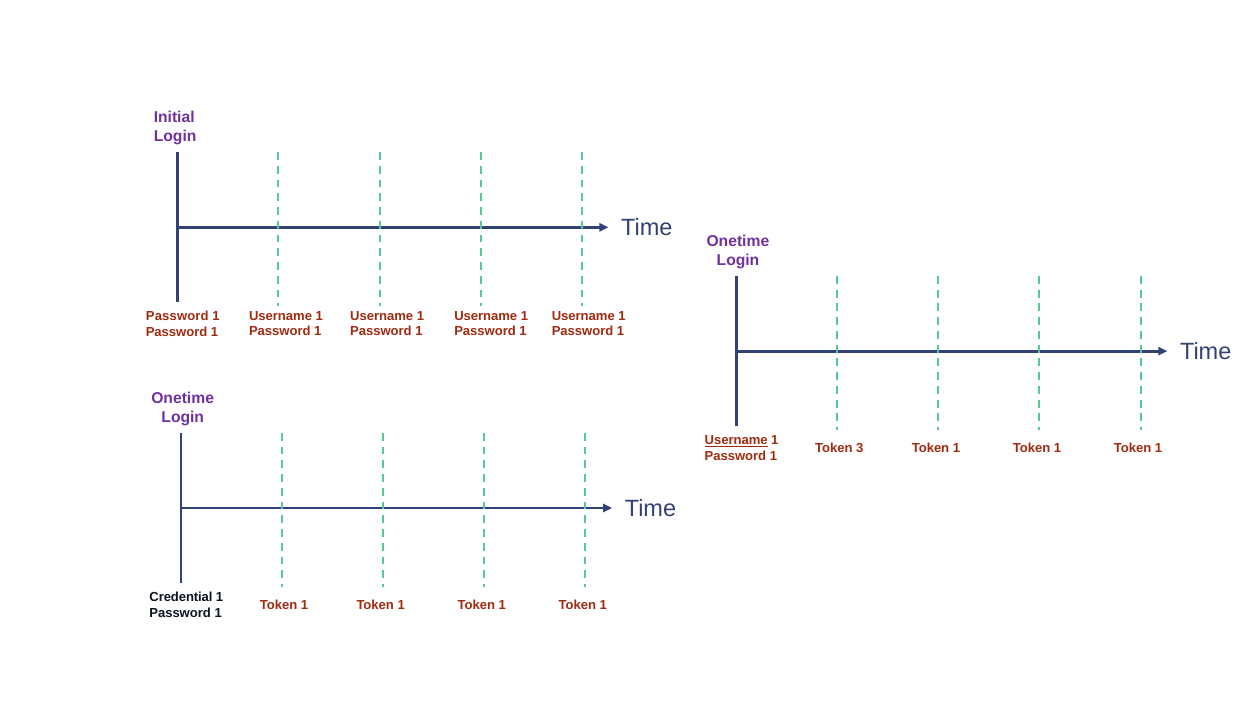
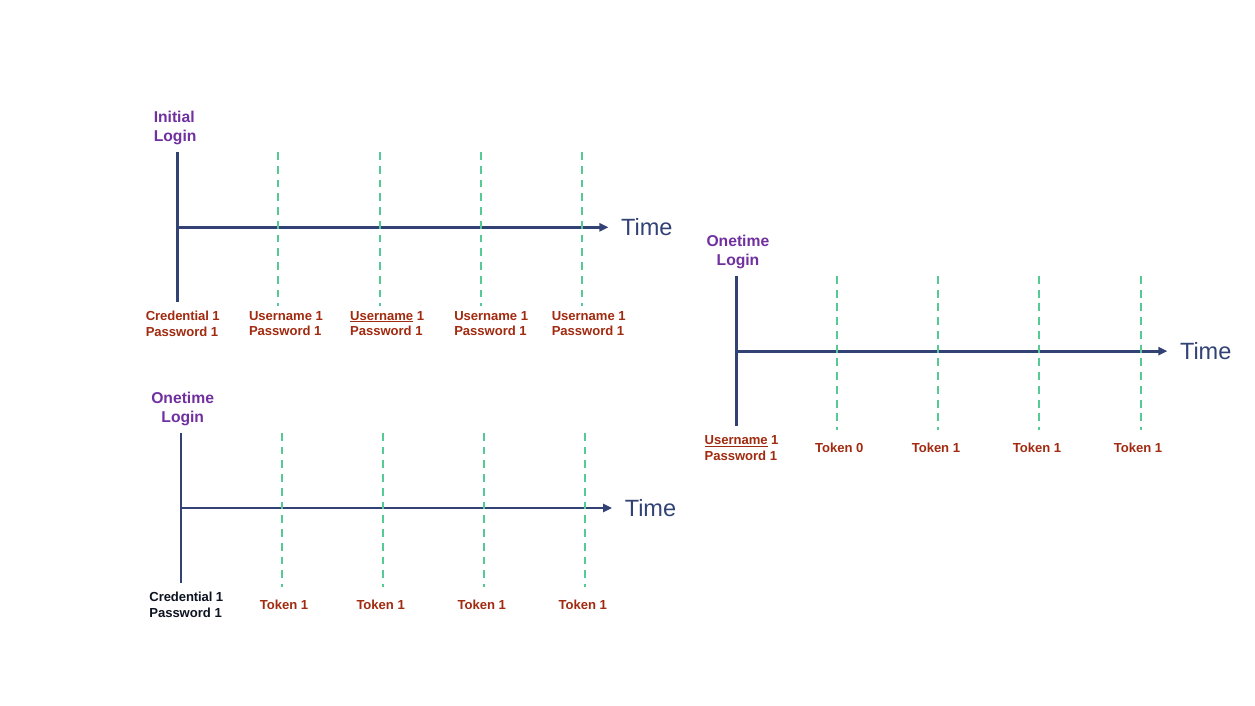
Username at (382, 316) underline: none -> present
Password at (177, 316): Password -> Credential
3: 3 -> 0
